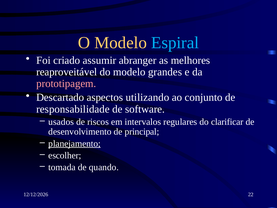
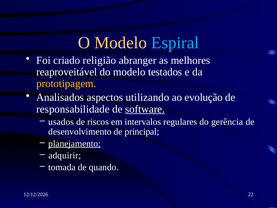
assumir: assumir -> religião
grandes: grandes -> testados
prototipagem colour: pink -> yellow
Descartado: Descartado -> Analisados
conjunto: conjunto -> evolução
software underline: none -> present
clarificar: clarificar -> gerência
escolher: escolher -> adquirir
